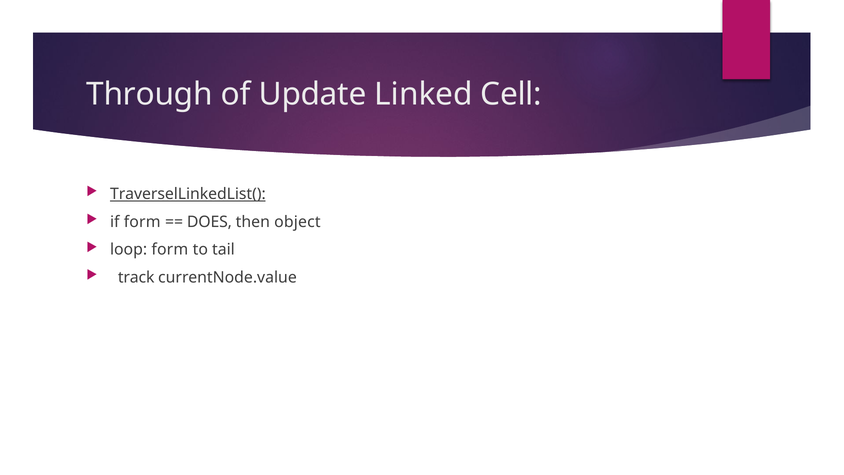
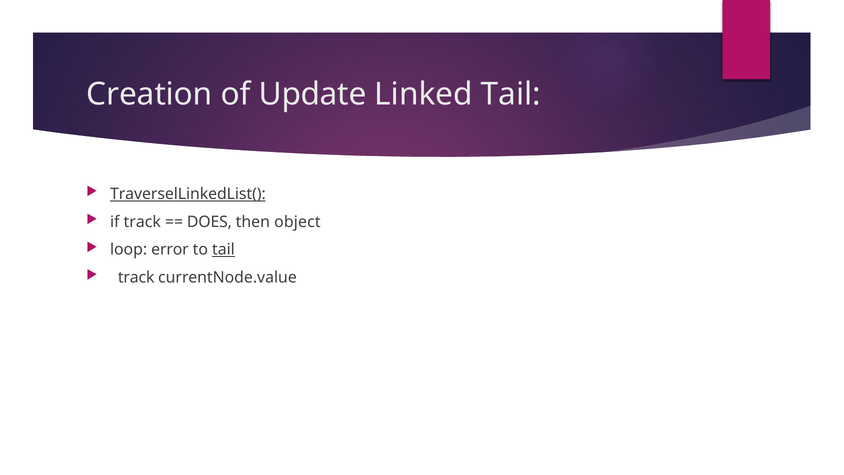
Through: Through -> Creation
Linked Cell: Cell -> Tail
if form: form -> track
loop form: form -> error
tail at (223, 250) underline: none -> present
